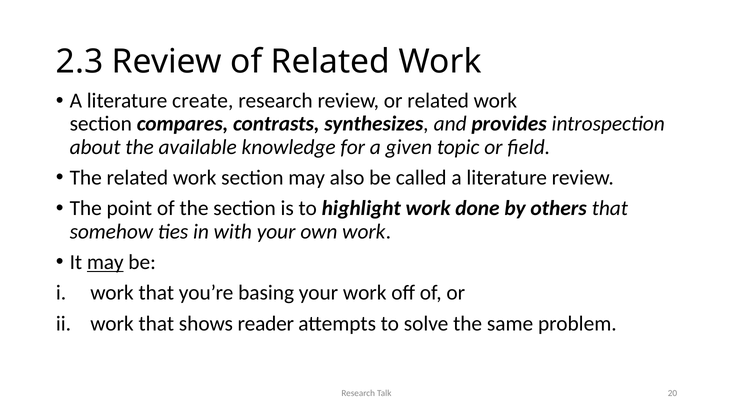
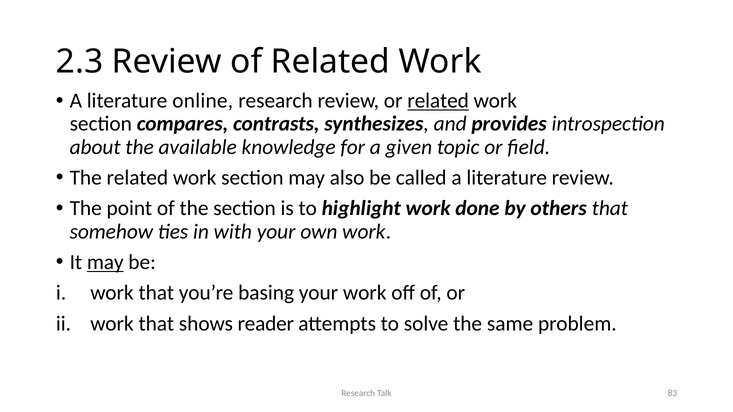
create: create -> online
related at (438, 101) underline: none -> present
20: 20 -> 83
